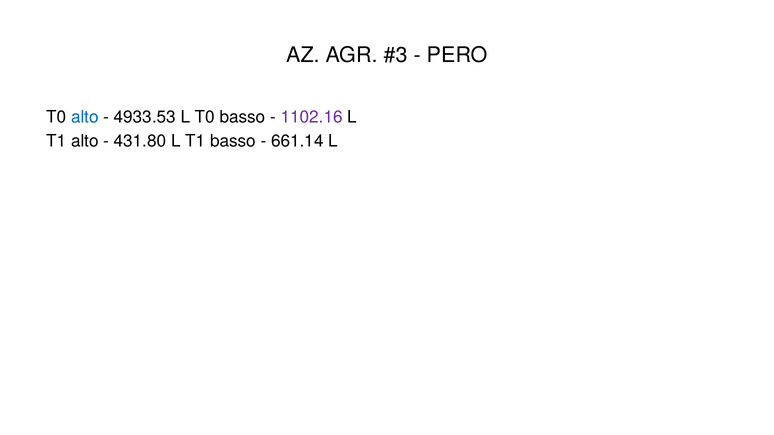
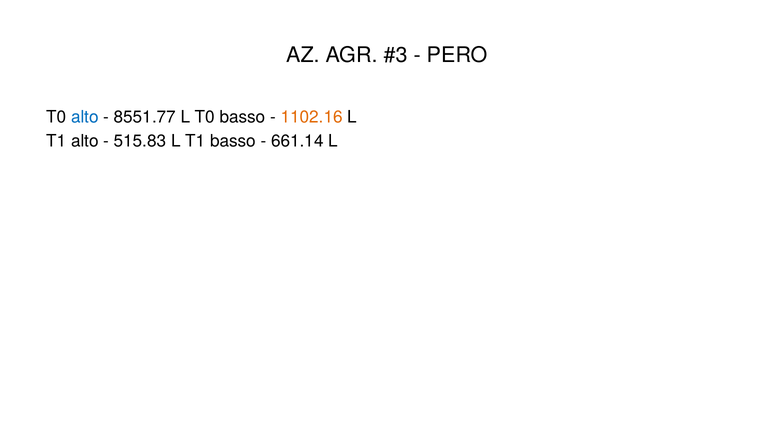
4933.53: 4933.53 -> 8551.77
1102.16 colour: purple -> orange
431.80: 431.80 -> 515.83
